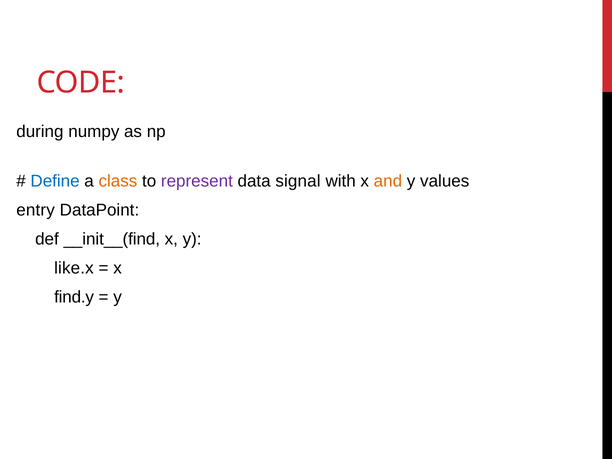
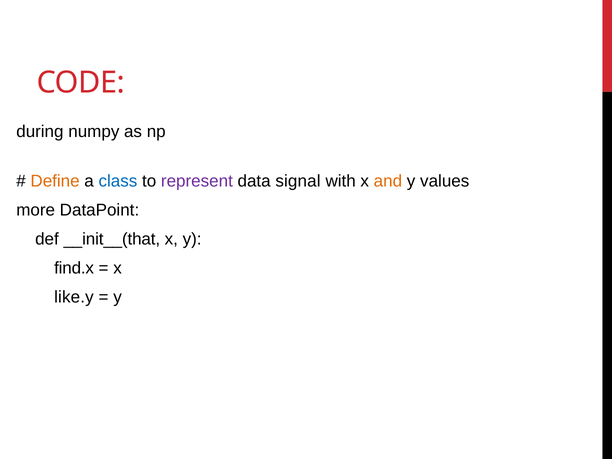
Define colour: blue -> orange
class colour: orange -> blue
entry: entry -> more
__init__(find: __init__(find -> __init__(that
like.x: like.x -> find.x
find.y: find.y -> like.y
